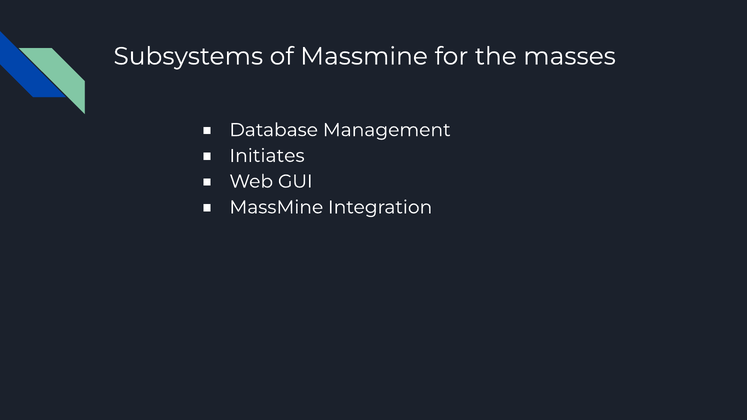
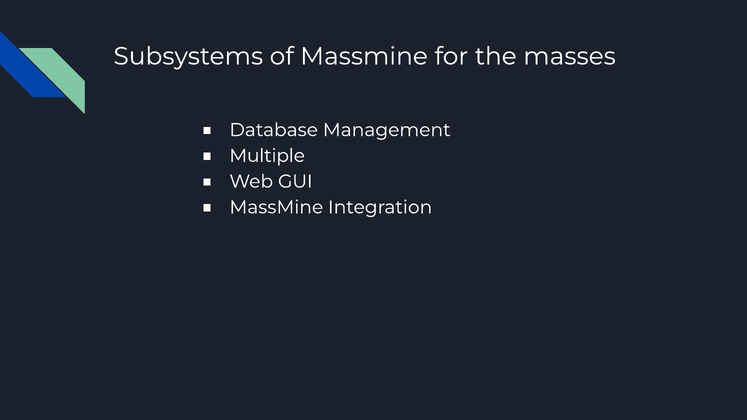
Initiates: Initiates -> Multiple
